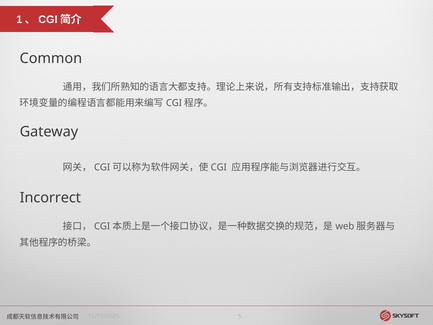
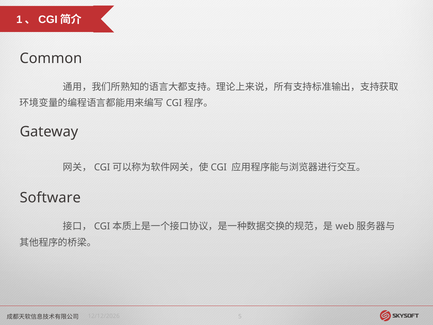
Incorrect: Incorrect -> Software
